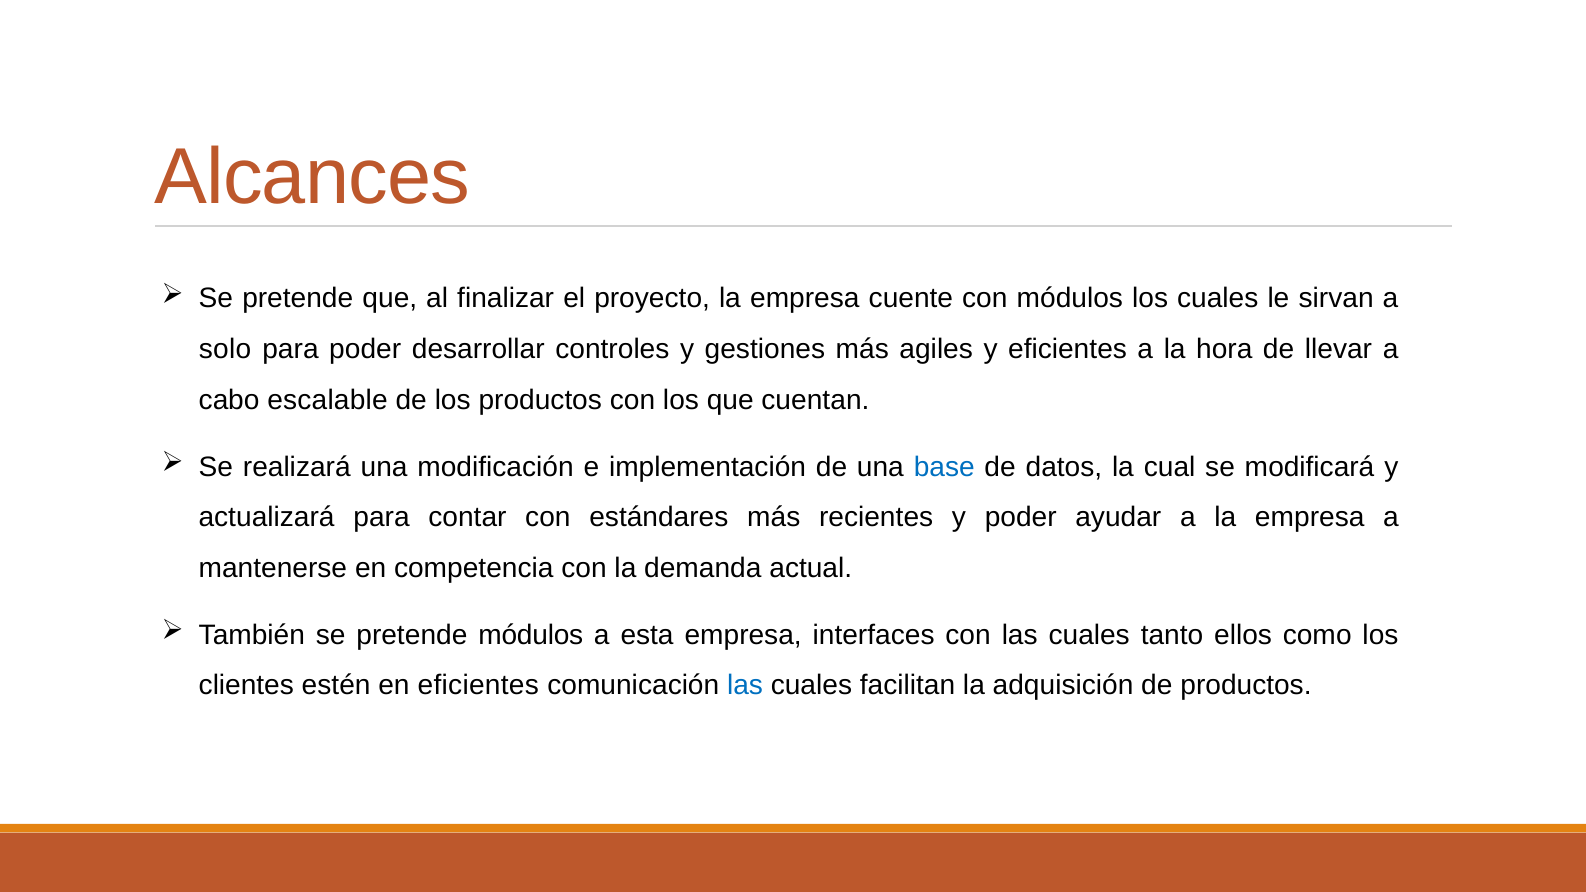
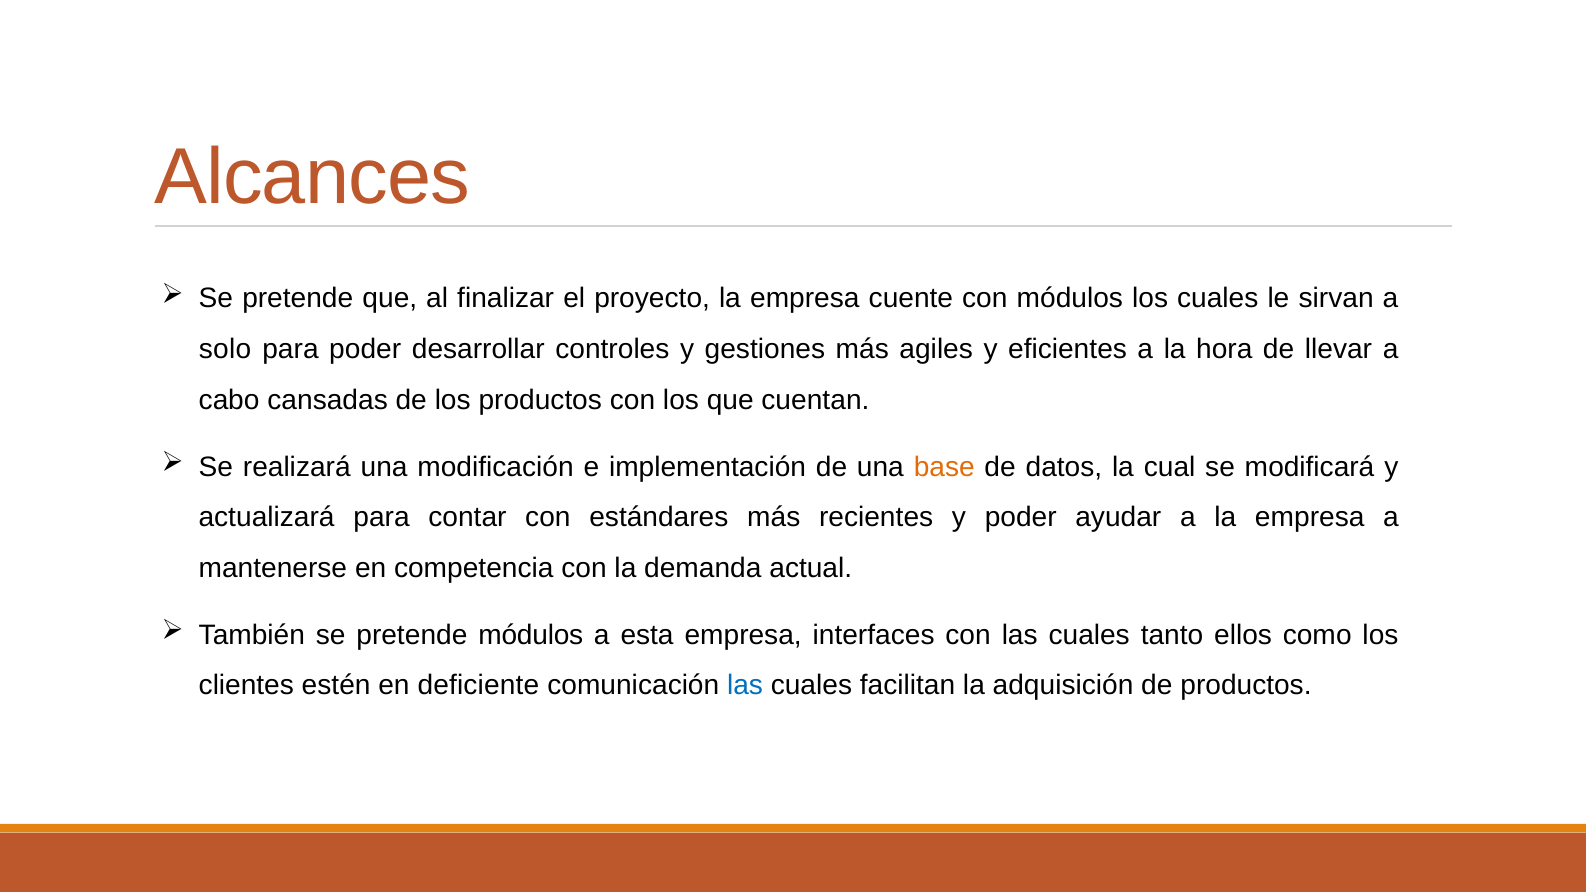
escalable: escalable -> cansadas
base colour: blue -> orange
en eficientes: eficientes -> deficiente
